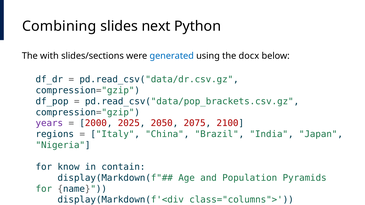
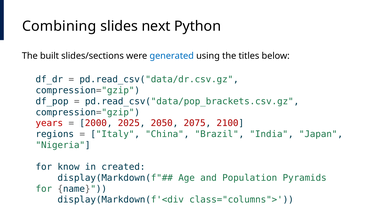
with: with -> built
docx: docx -> titles
years at (49, 123) colour: purple -> red
contain: contain -> created
